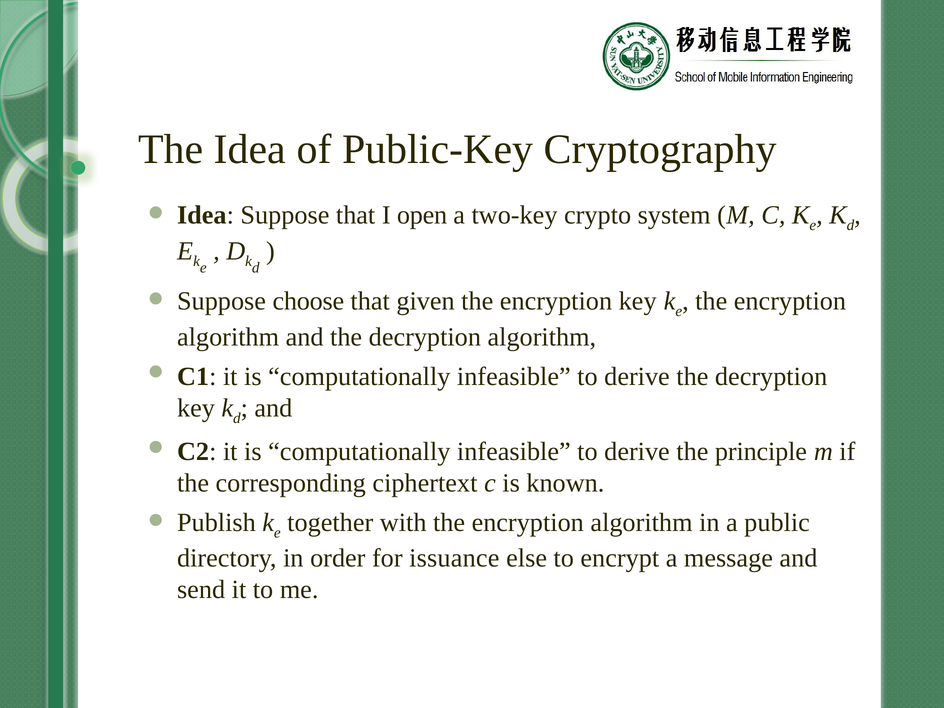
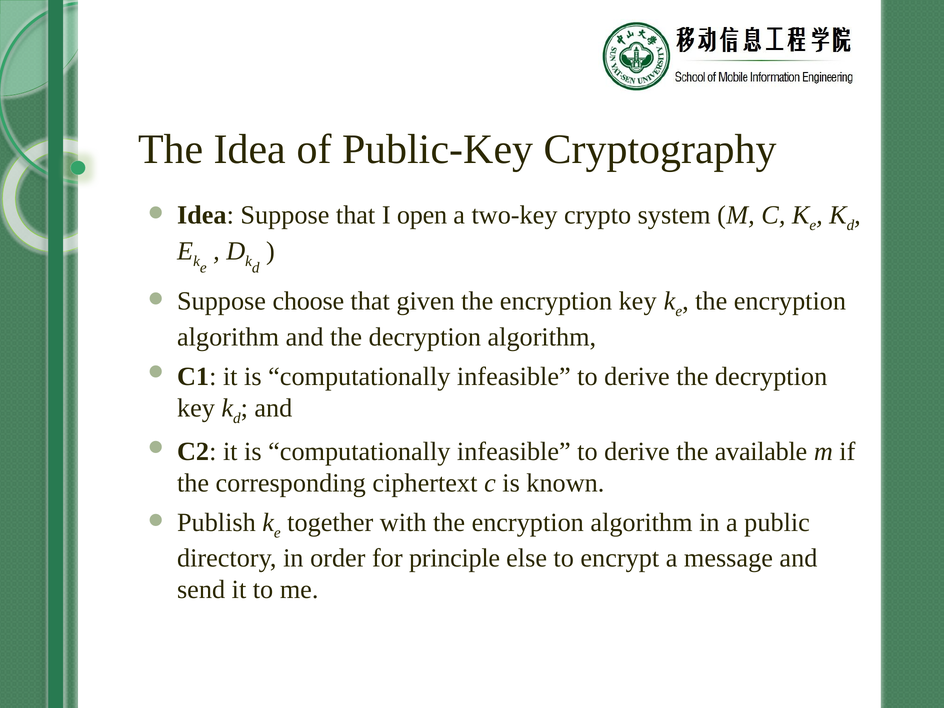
principle: principle -> available
issuance: issuance -> principle
